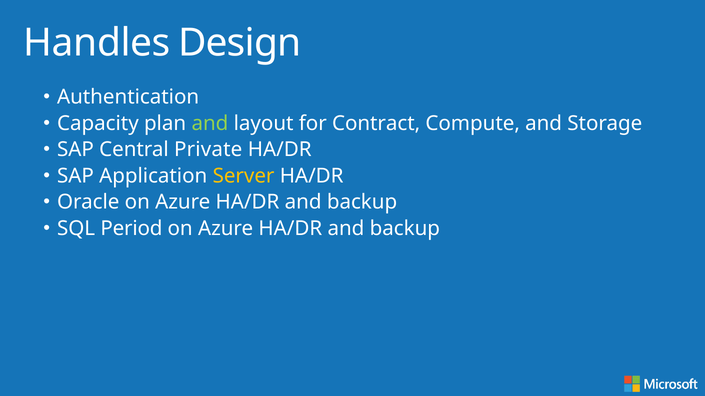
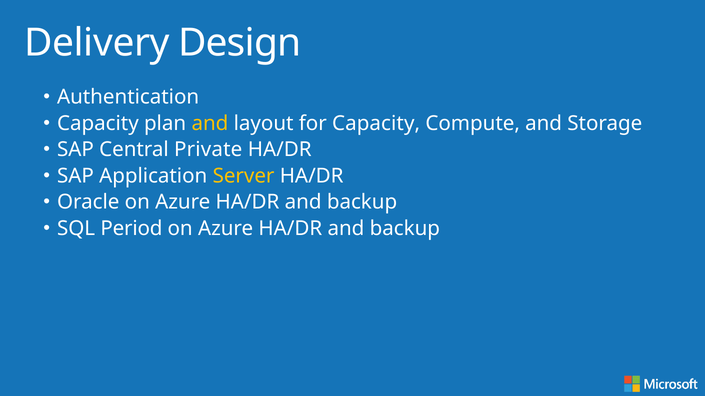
Handles: Handles -> Delivery
and at (210, 123) colour: light green -> yellow
for Contract: Contract -> Capacity
